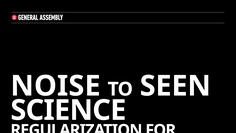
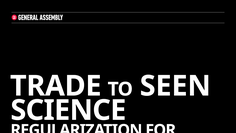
NOISE: NOISE -> TRADE
